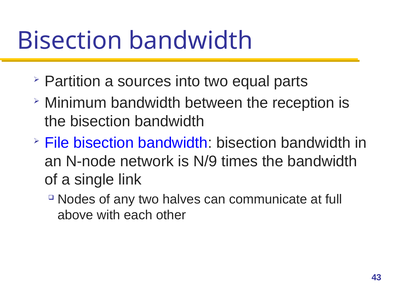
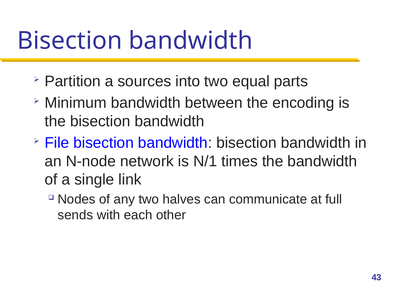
reception: reception -> encoding
N/9: N/9 -> N/1
above: above -> sends
